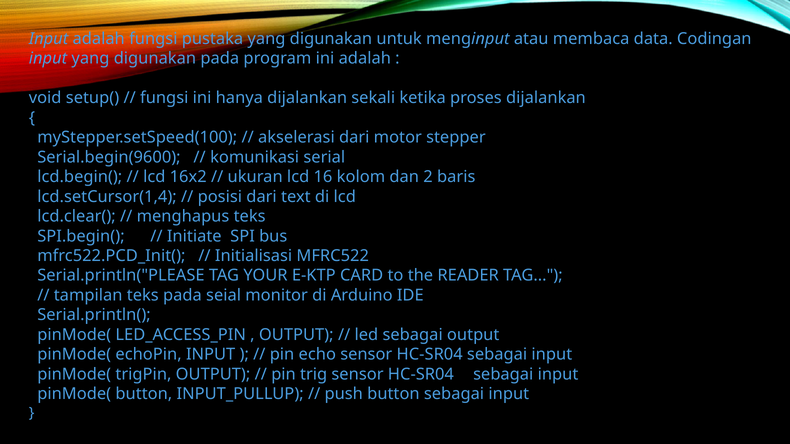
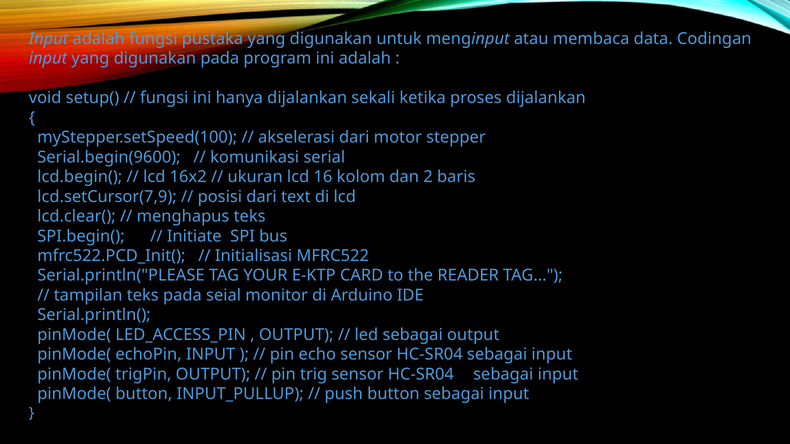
lcd.setCursor(1,4: lcd.setCursor(1,4 -> lcd.setCursor(7,9
